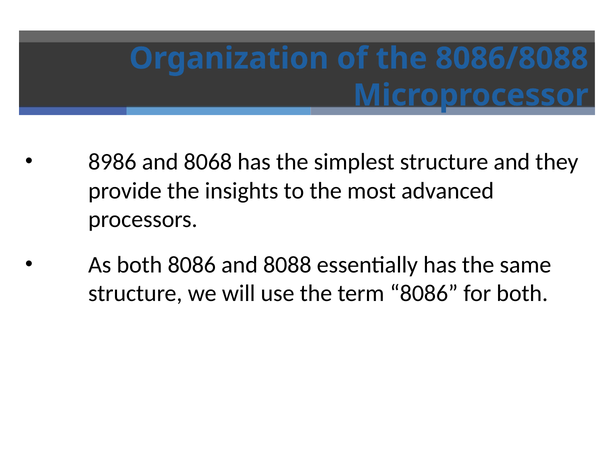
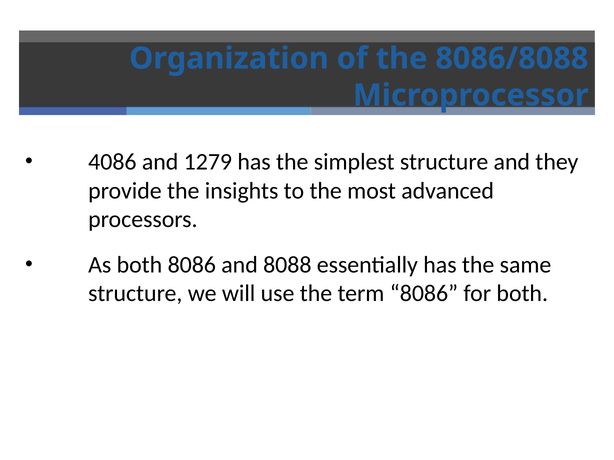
8986: 8986 -> 4086
8068: 8068 -> 1279
